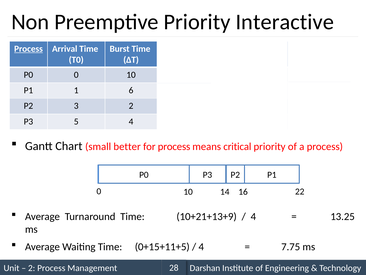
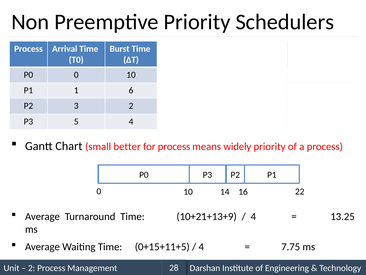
Interactive: Interactive -> Schedulers
Process at (28, 49) underline: present -> none
critical: critical -> widely
